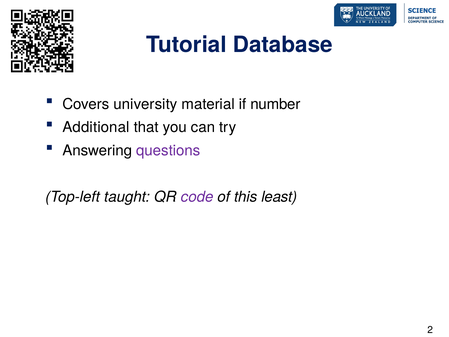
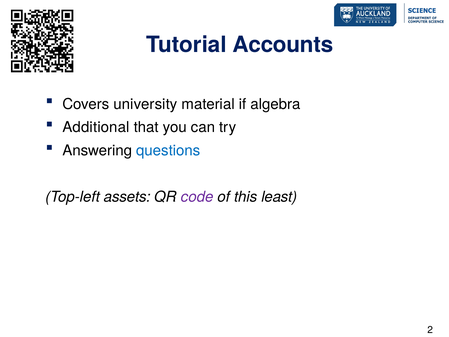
Database: Database -> Accounts
number: number -> algebra
questions colour: purple -> blue
taught: taught -> assets
